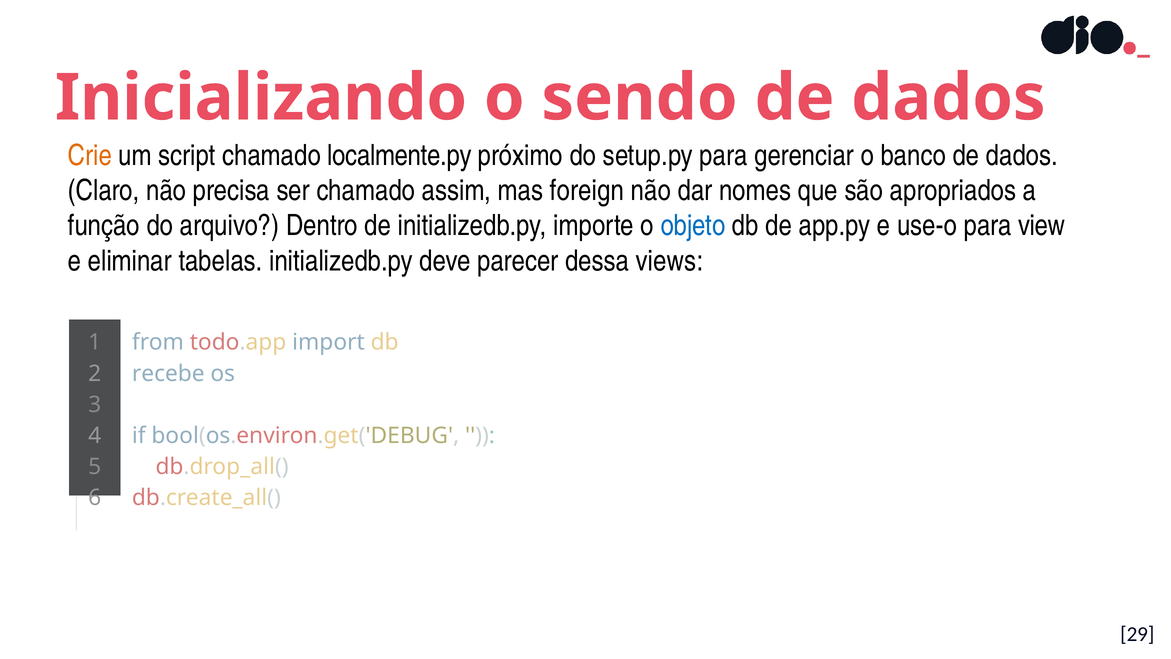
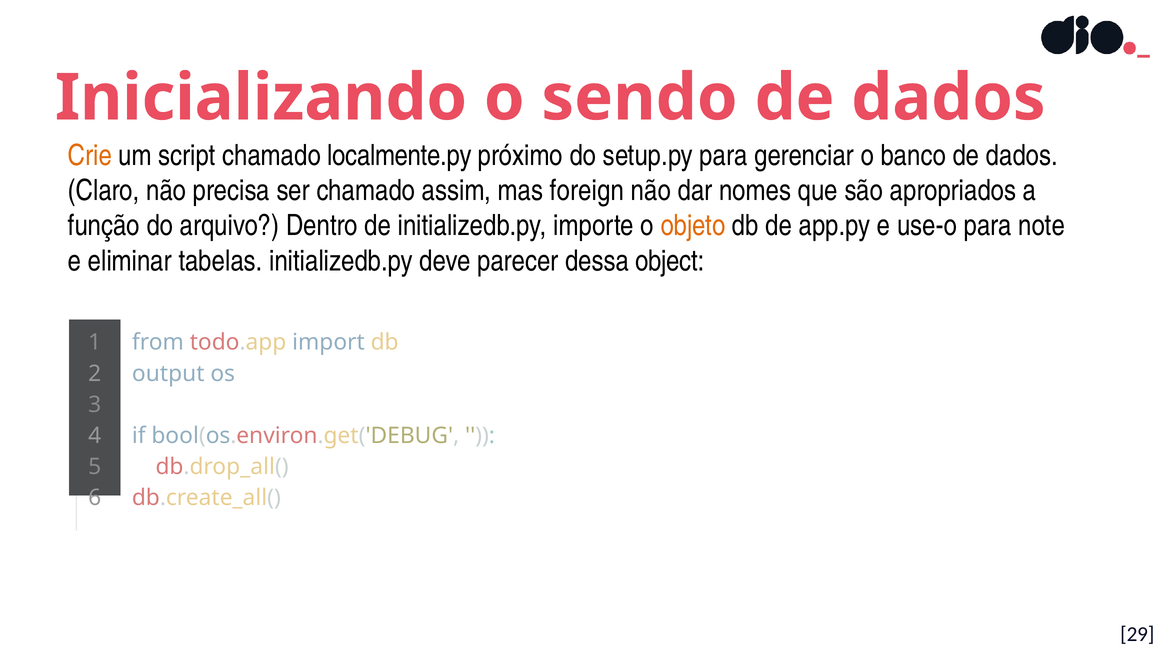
objeto colour: blue -> orange
view: view -> note
views: views -> object
recebe: recebe -> output
